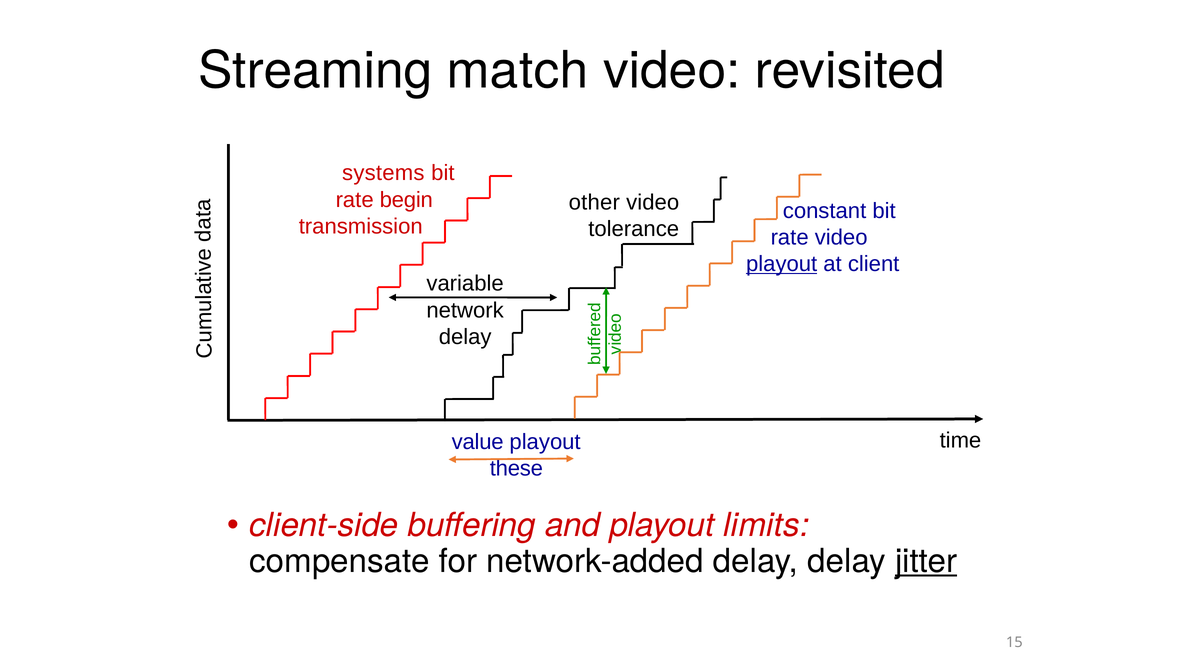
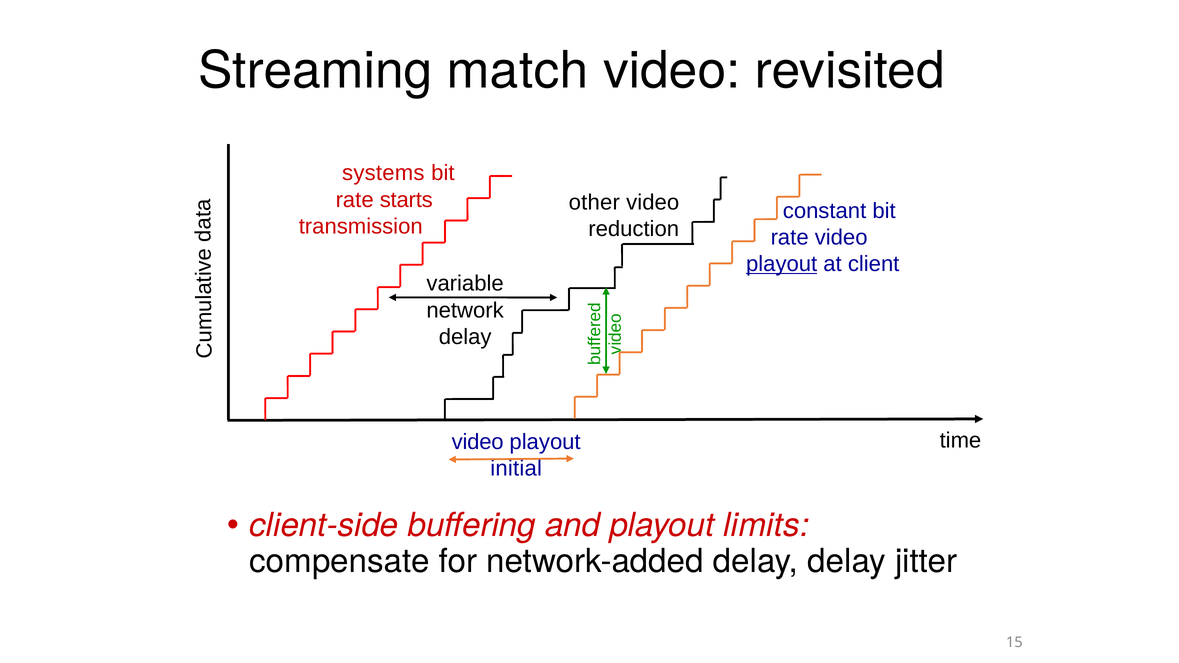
begin: begin -> starts
tolerance: tolerance -> reduction
value at (478, 442): value -> video
these: these -> initial
jitter underline: present -> none
